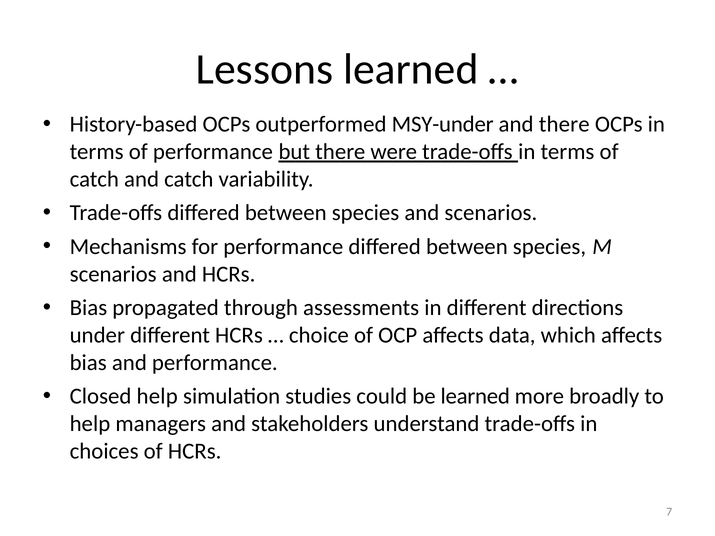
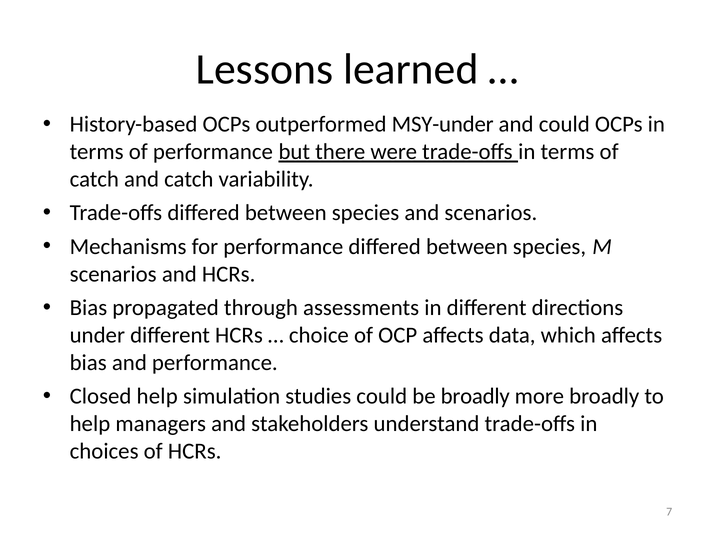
and there: there -> could
be learned: learned -> broadly
